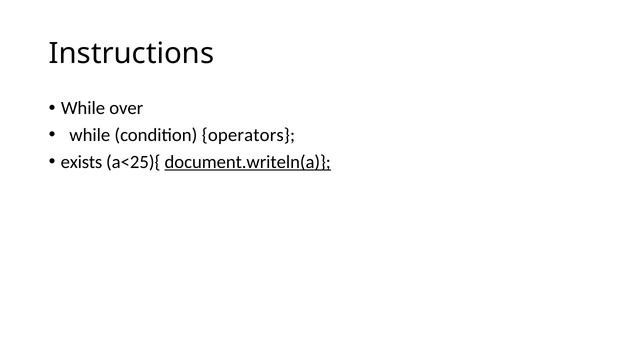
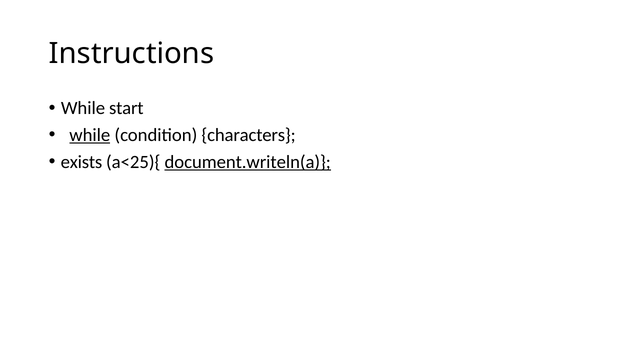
over: over -> start
while at (90, 135) underline: none -> present
operators: operators -> characters
